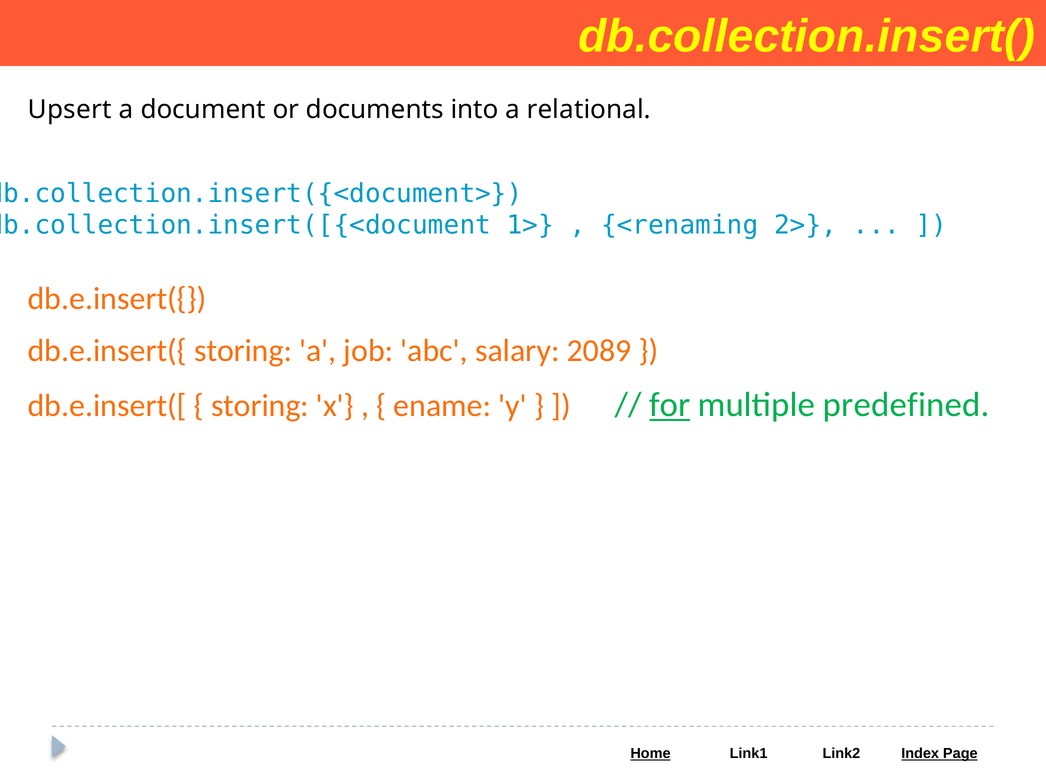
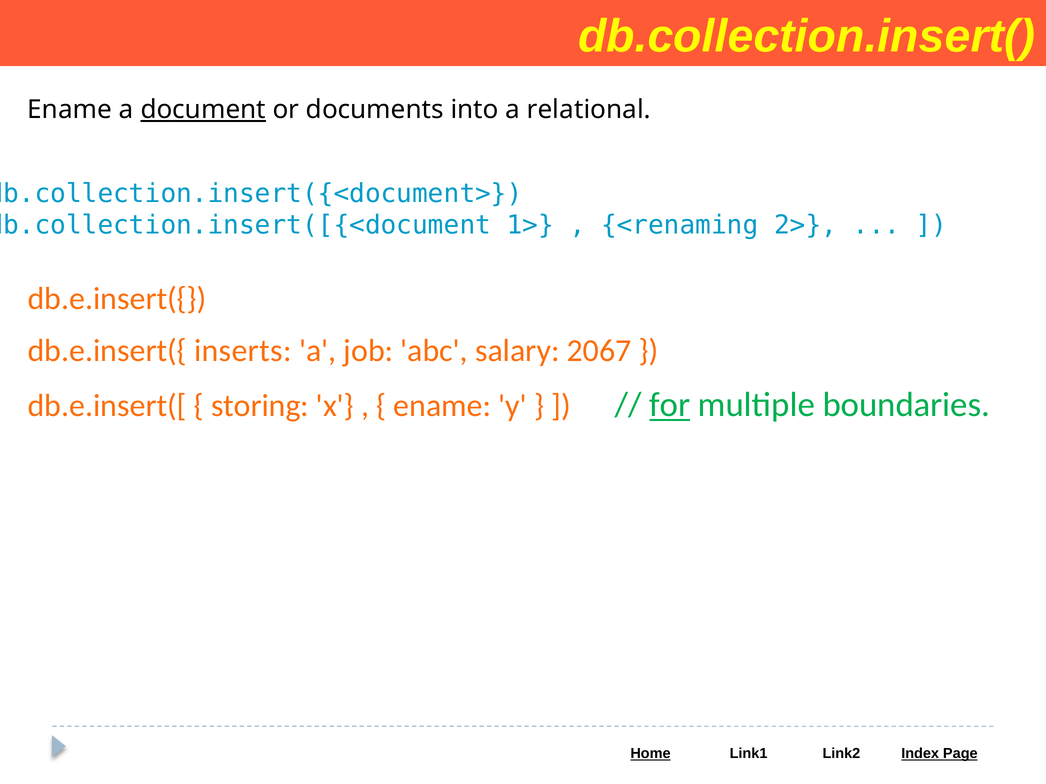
Upsert at (70, 110): Upsert -> Ename
document underline: none -> present
db.e.insert({ storing: storing -> inserts
2089: 2089 -> 2067
predefined: predefined -> boundaries
